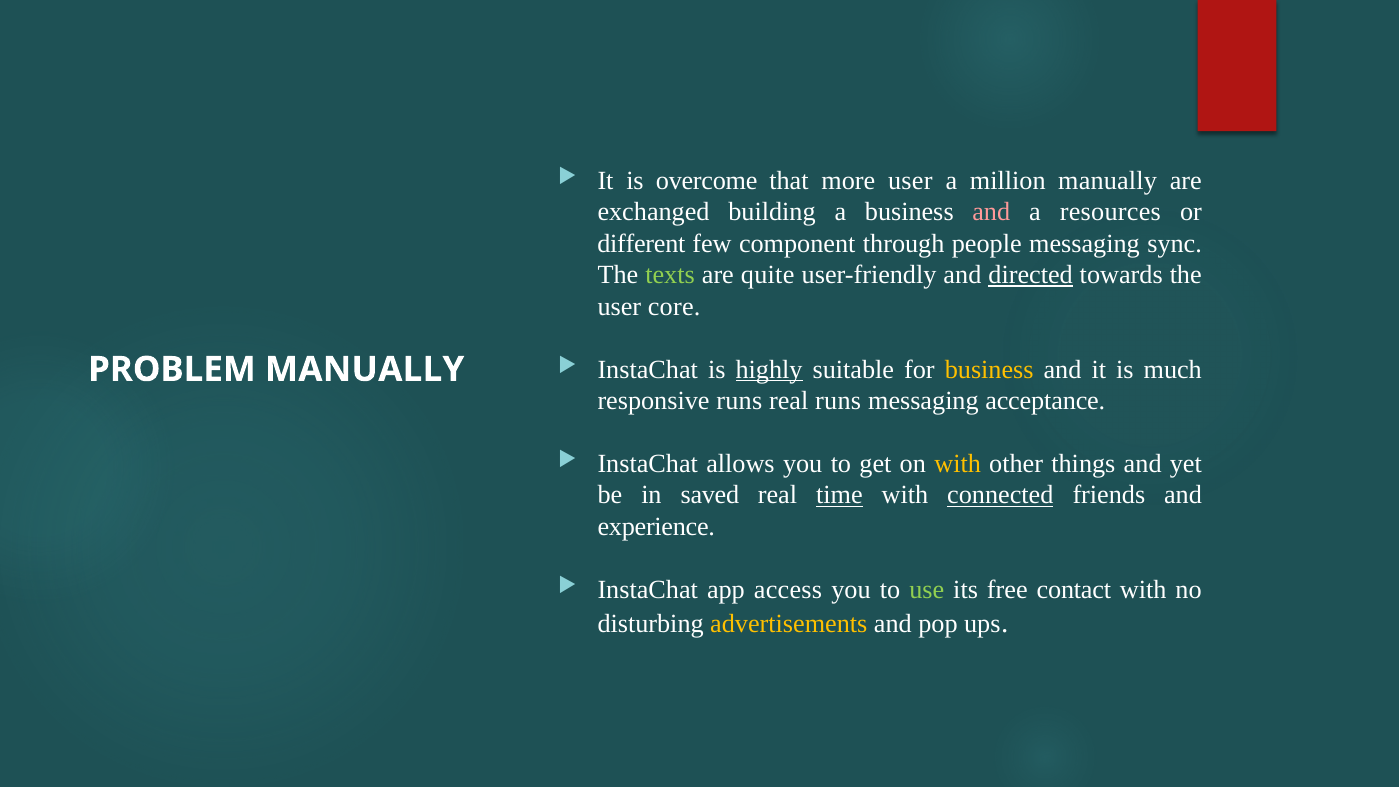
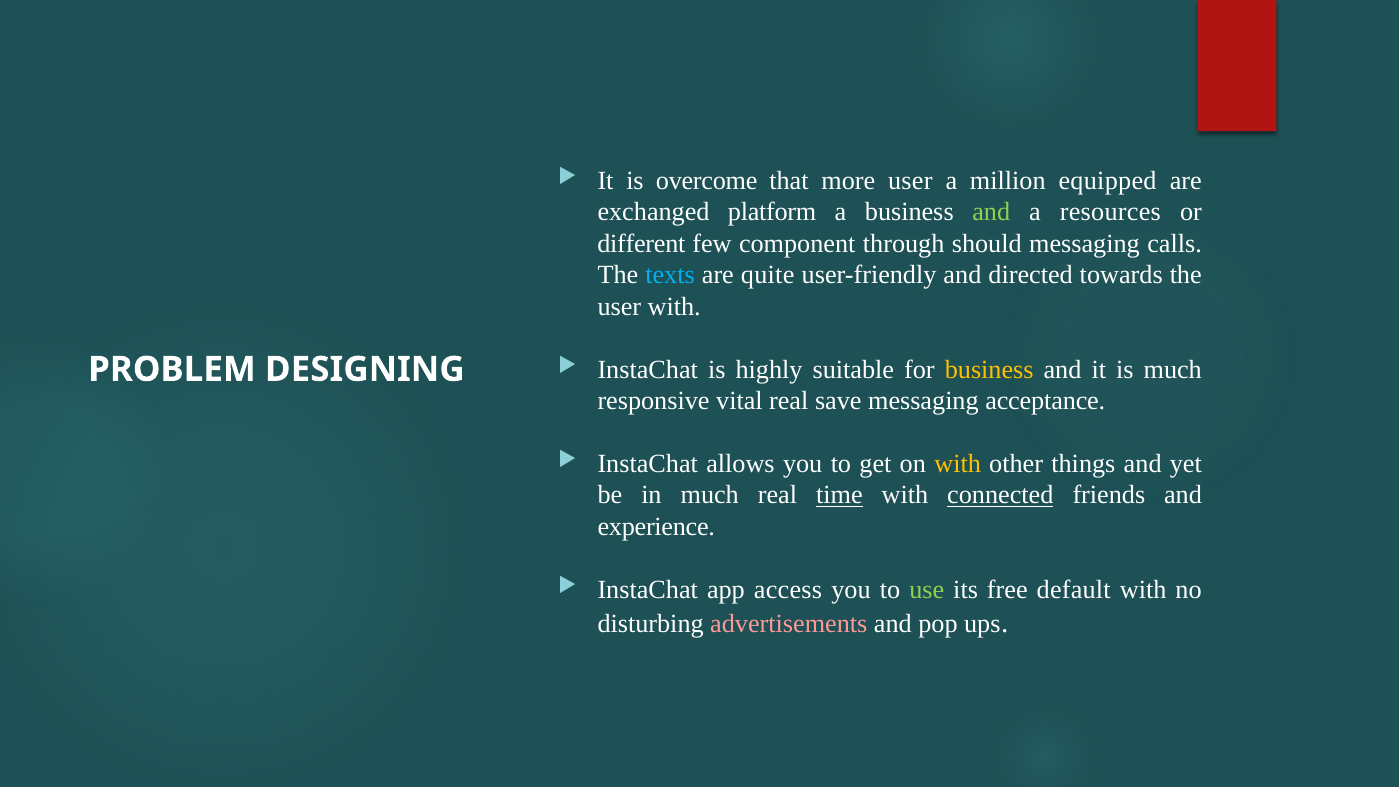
million manually: manually -> equipped
building: building -> platform
and at (991, 212) colour: pink -> light green
people: people -> should
sync: sync -> calls
texts colour: light green -> light blue
directed underline: present -> none
user core: core -> with
highly underline: present -> none
PROBLEM MANUALLY: MANUALLY -> DESIGNING
responsive runs: runs -> vital
real runs: runs -> save
in saved: saved -> much
contact: contact -> default
advertisements colour: yellow -> pink
